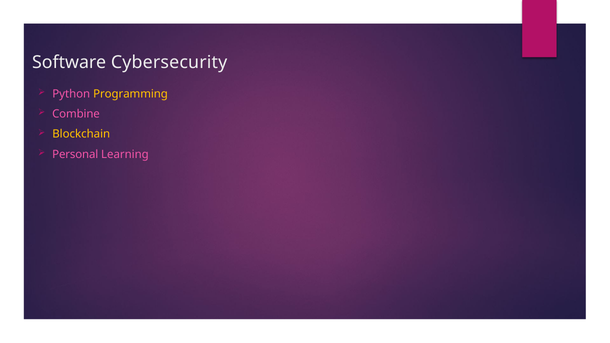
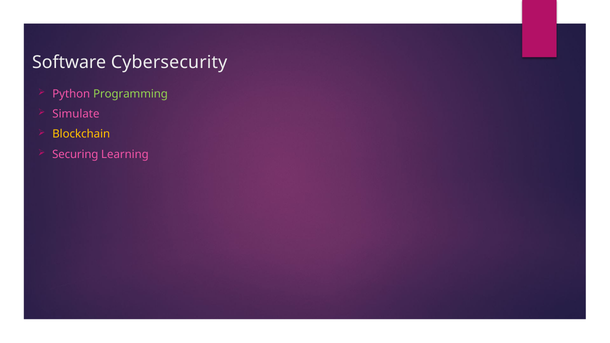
Programming colour: yellow -> light green
Combine: Combine -> Simulate
Personal: Personal -> Securing
